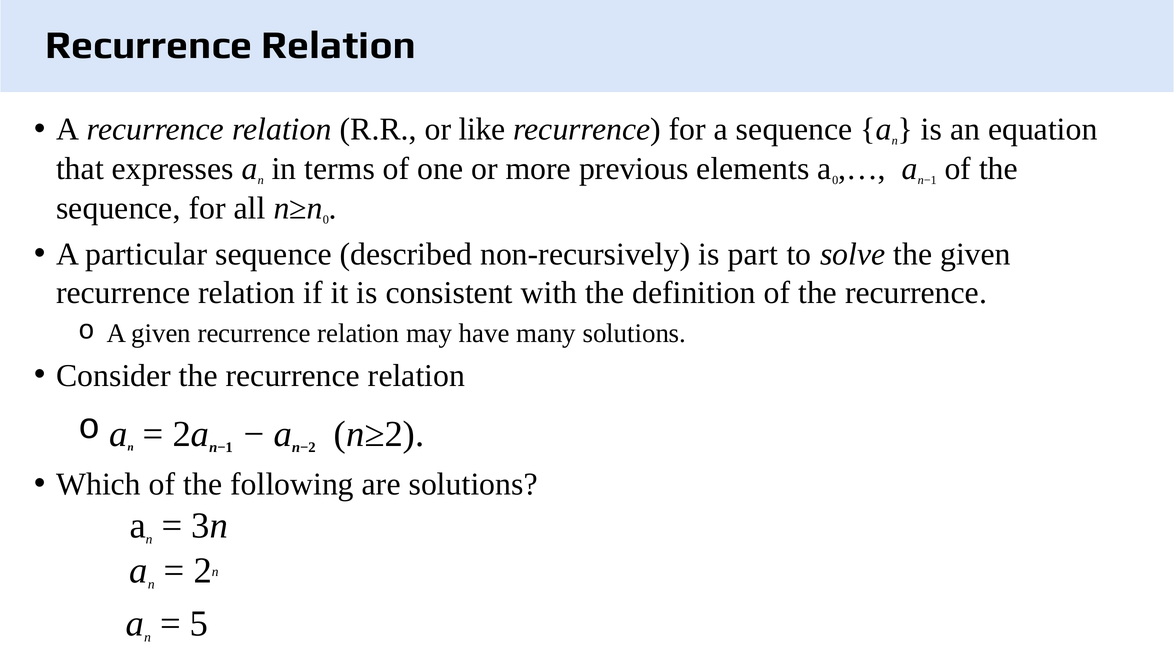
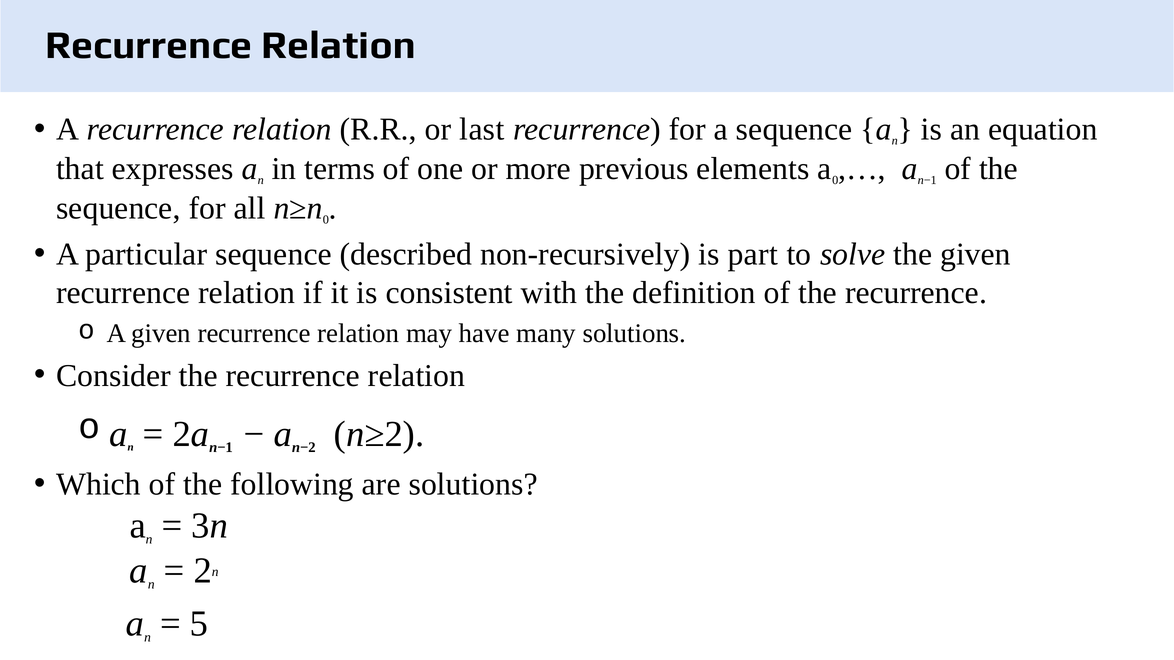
like: like -> last
